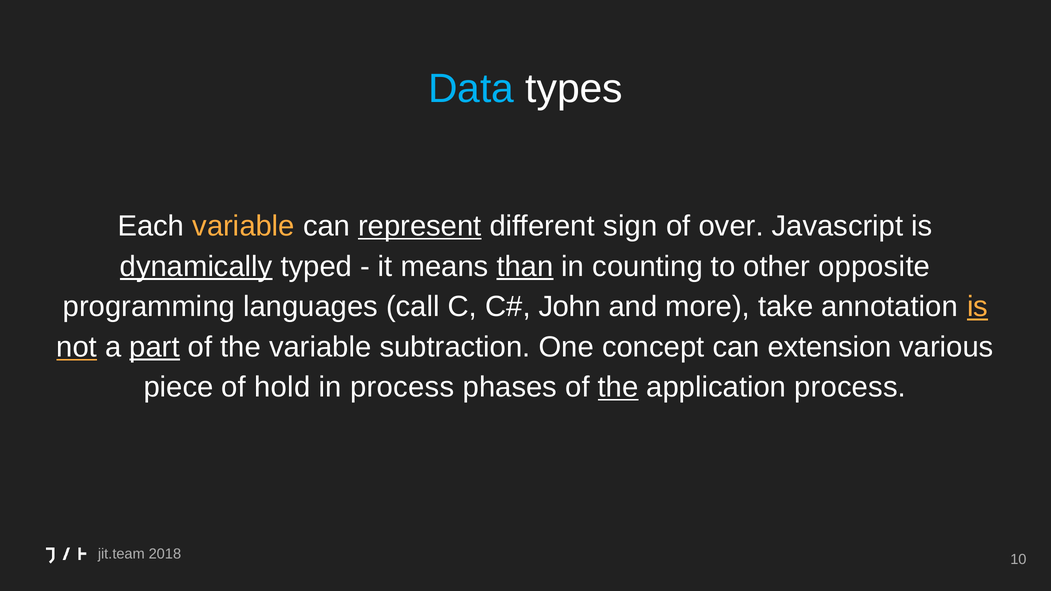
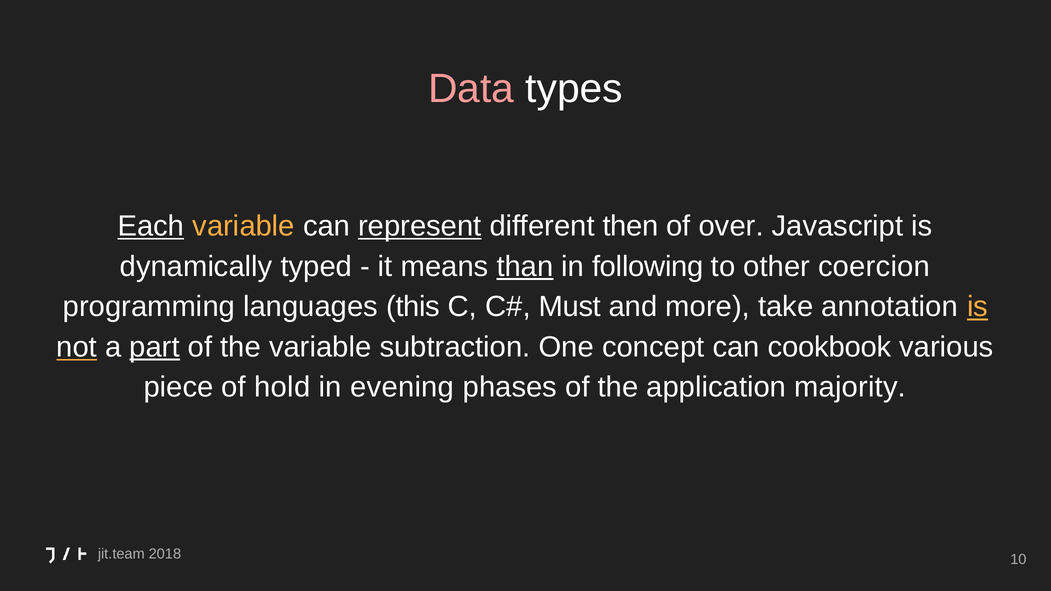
Data colour: light blue -> pink
Each underline: none -> present
sign: sign -> then
dynamically underline: present -> none
counting: counting -> following
opposite: opposite -> coercion
call: call -> this
John: John -> Must
extension: extension -> cookbook
in process: process -> evening
the at (618, 387) underline: present -> none
application process: process -> majority
